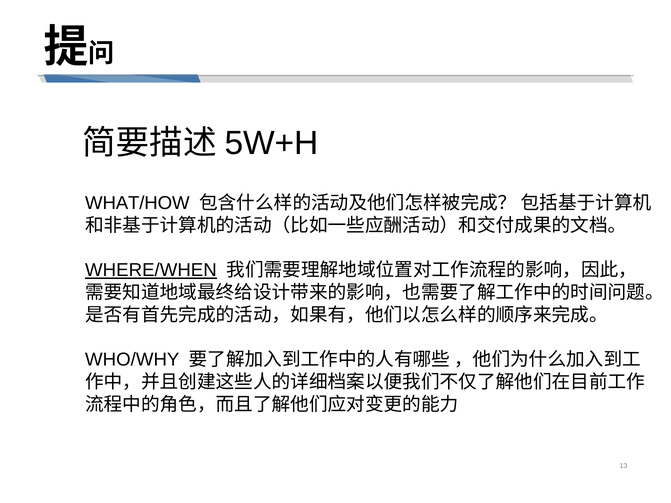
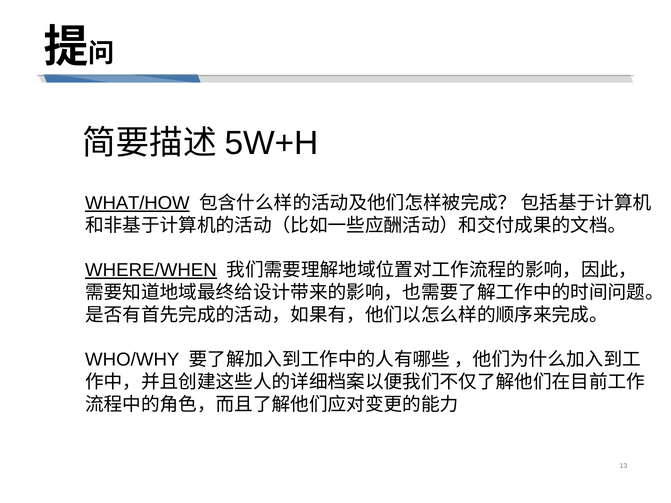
WHAT/HOW underline: none -> present
